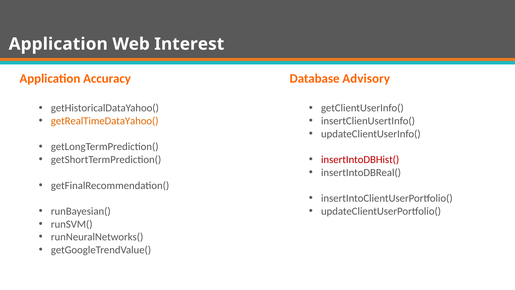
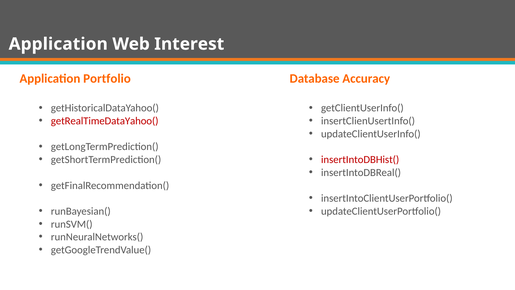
Accuracy: Accuracy -> Portfolio
Advisory: Advisory -> Accuracy
getRealTimeDataYahoo( colour: orange -> red
